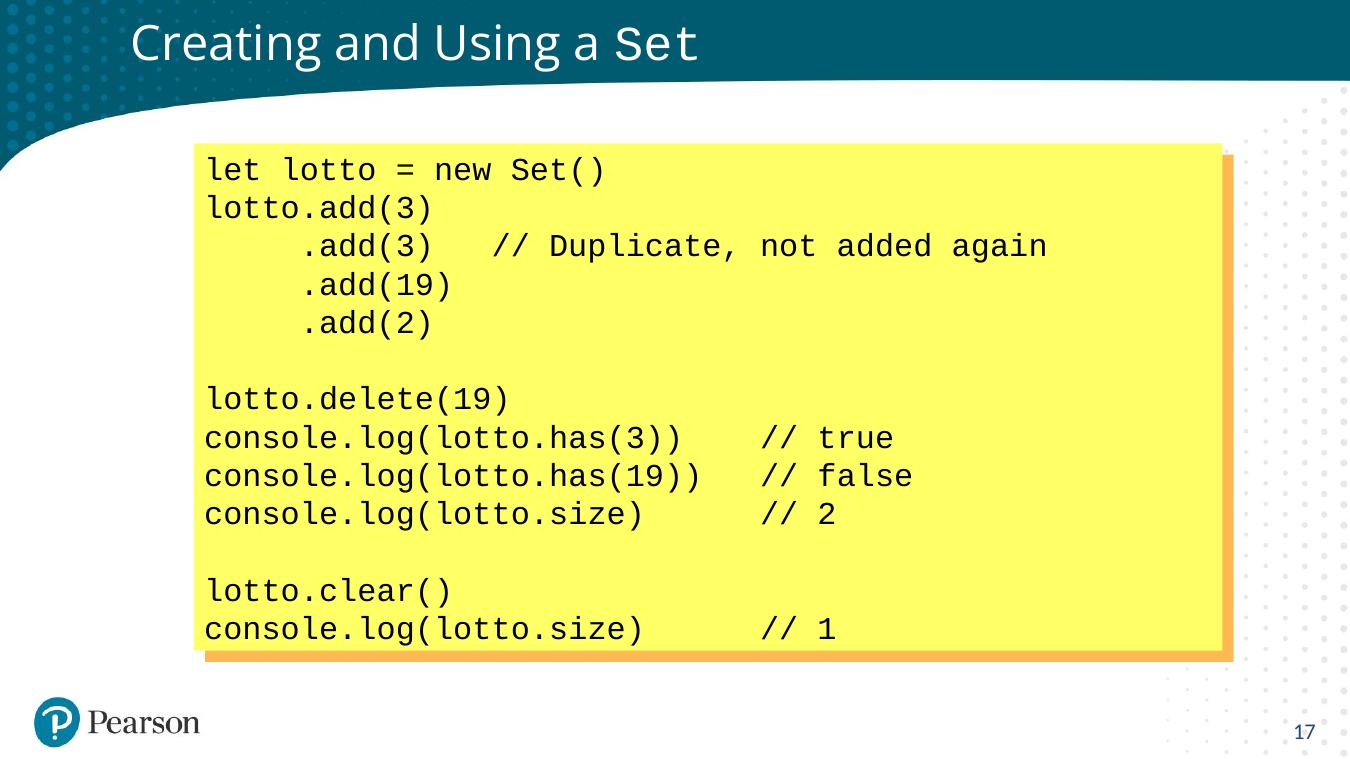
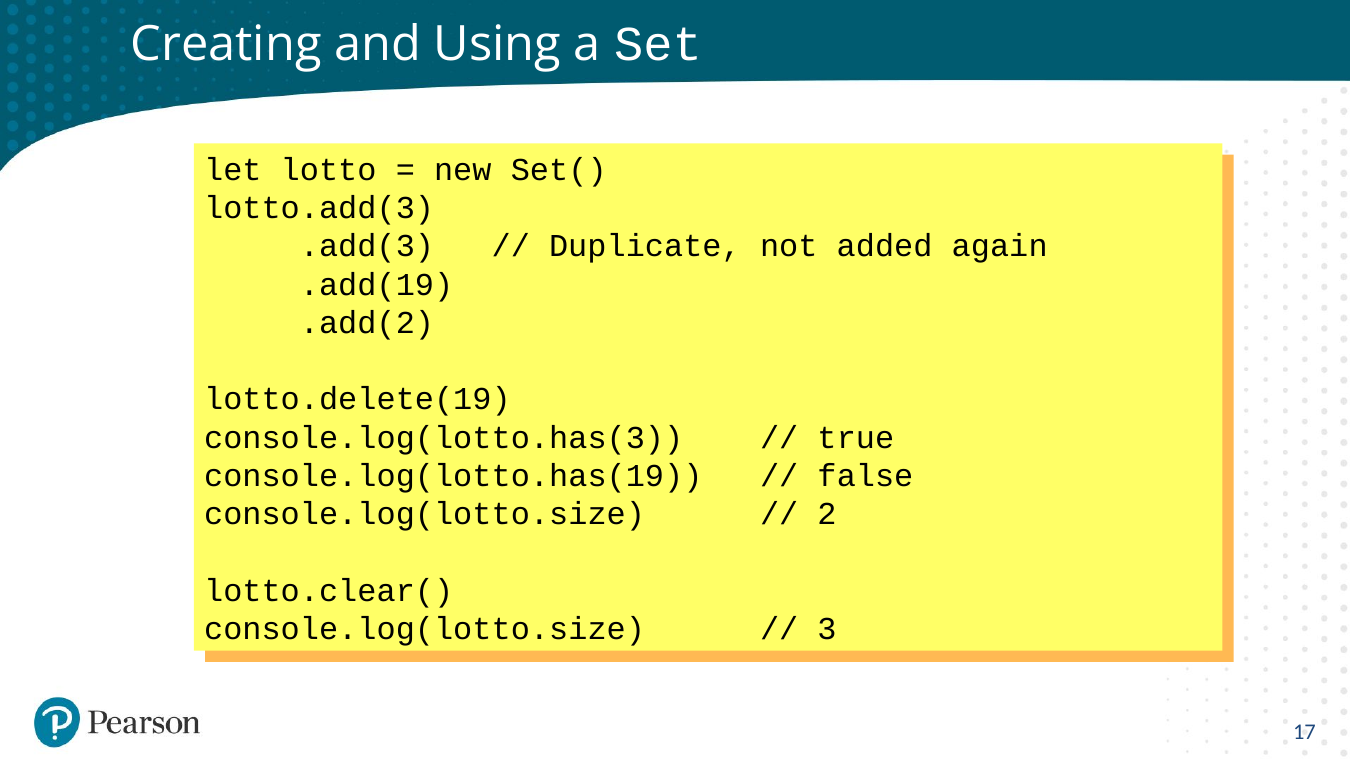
1: 1 -> 3
